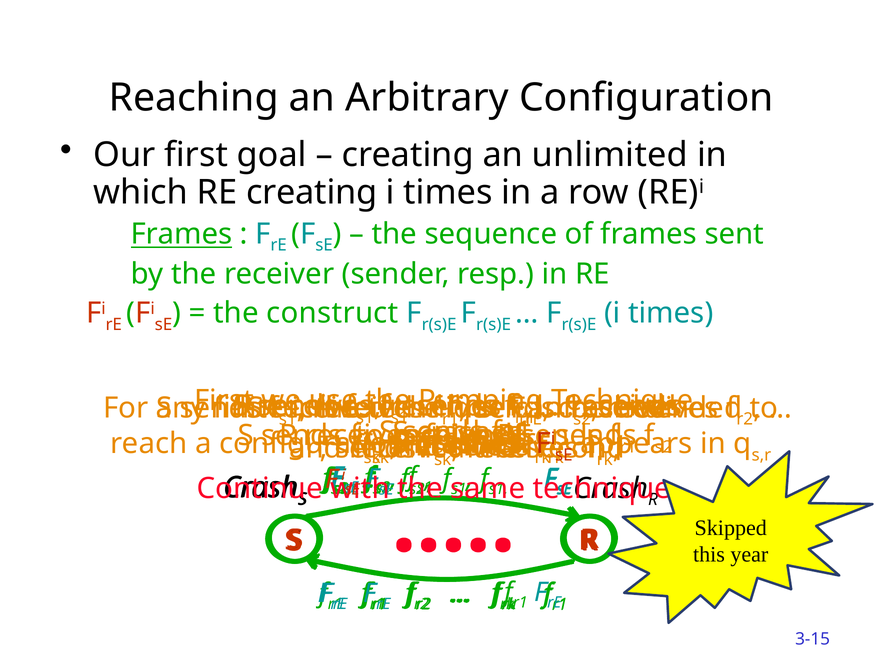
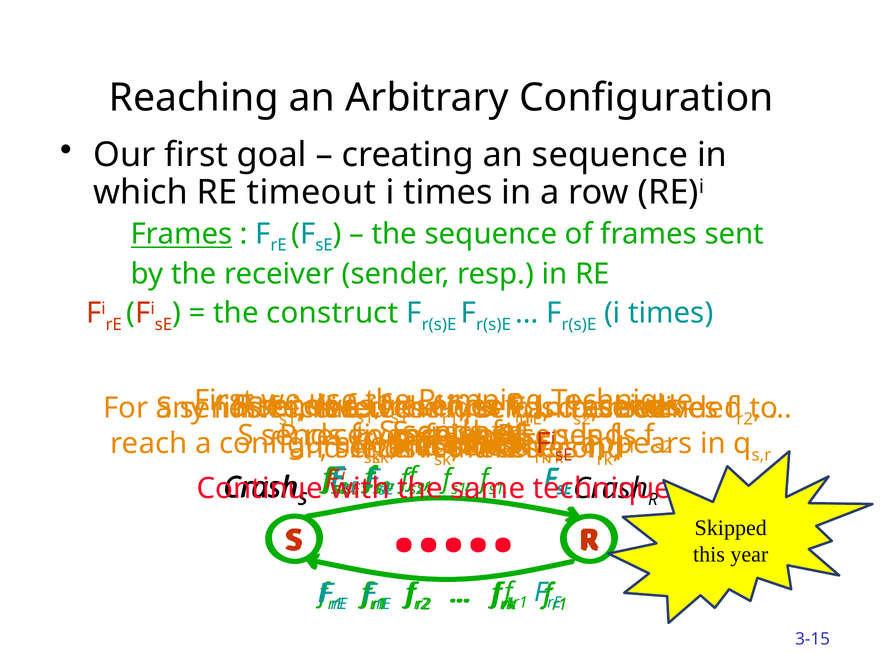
an unlimited: unlimited -> sequence
RE creating: creating -> timeout
